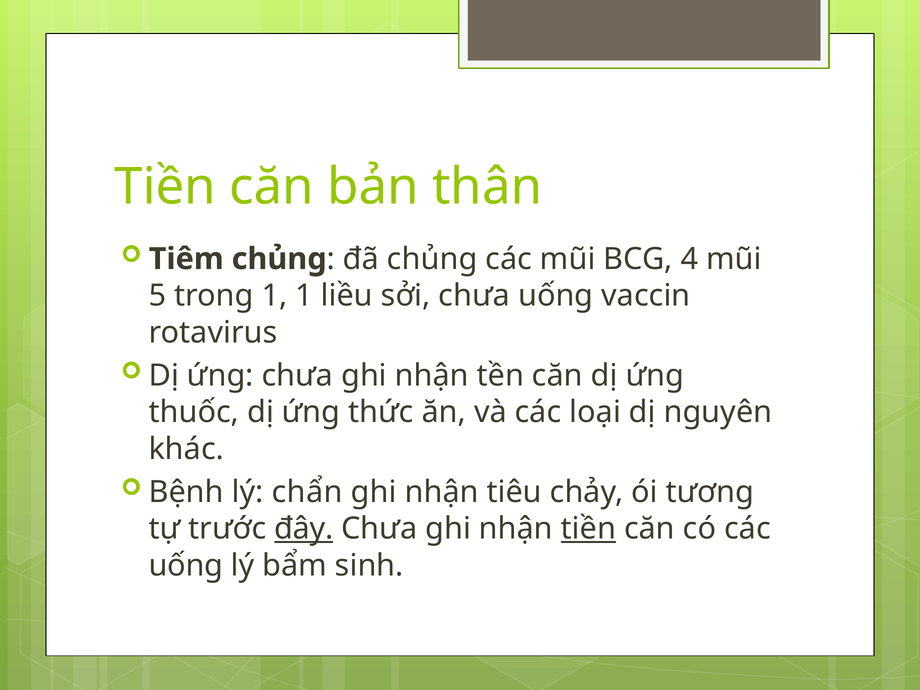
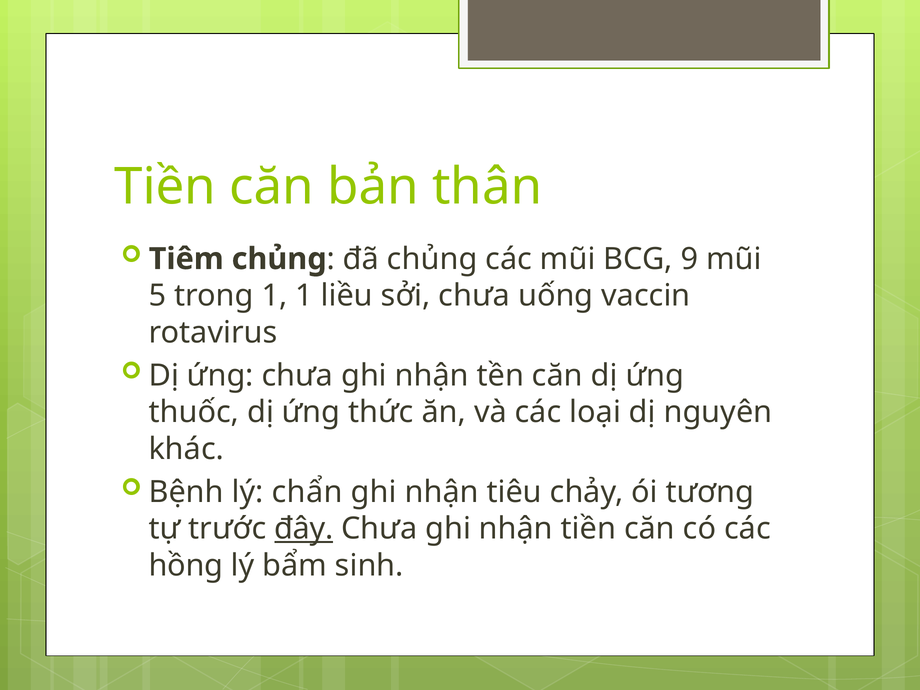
4: 4 -> 9
tiền at (589, 529) underline: present -> none
uống at (186, 566): uống -> hồng
